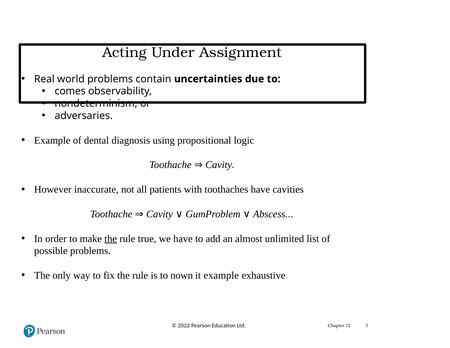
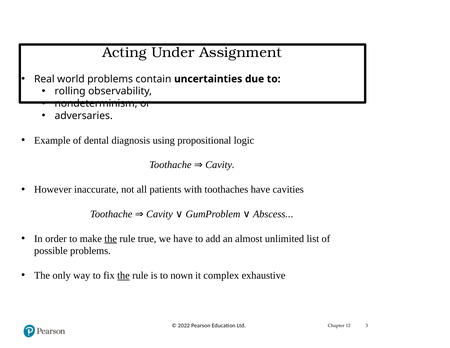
comes: comes -> rolling
the at (123, 275) underline: none -> present
it example: example -> complex
